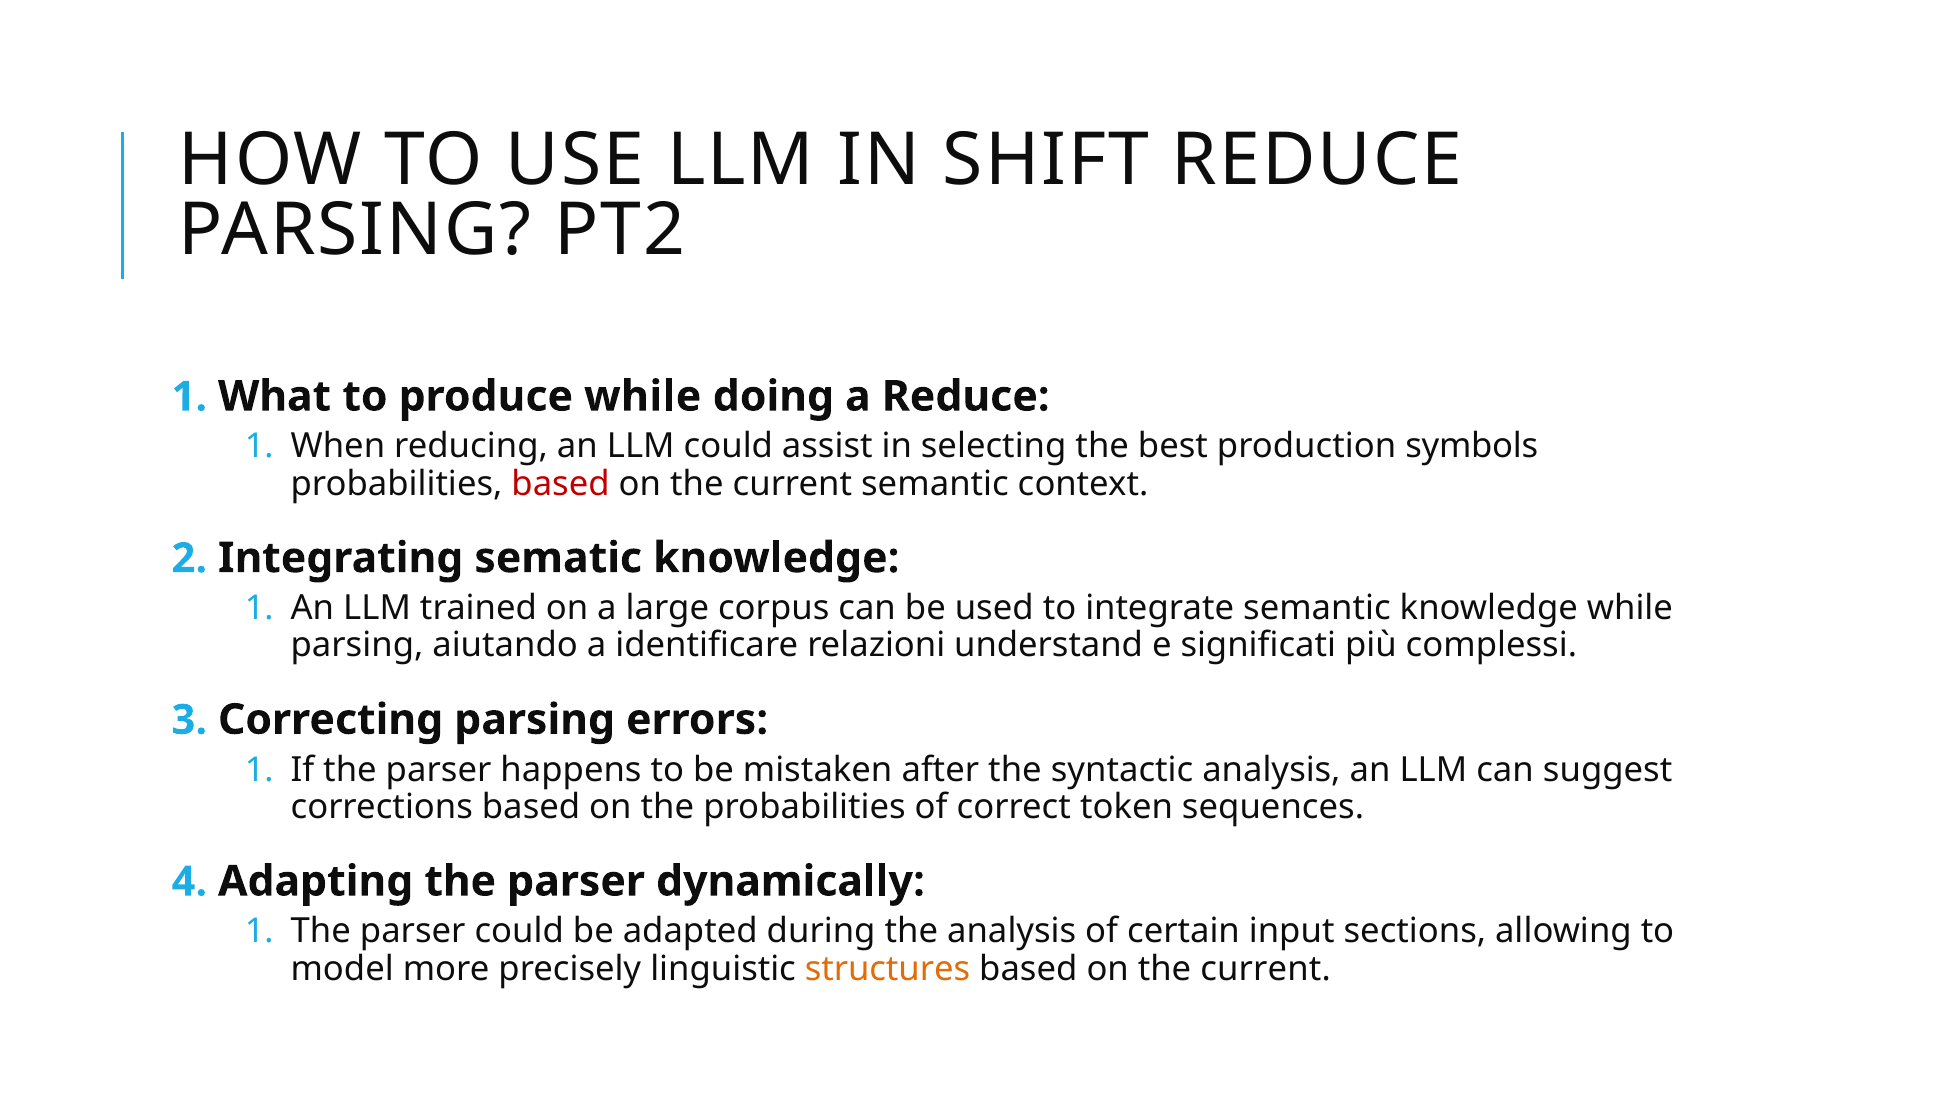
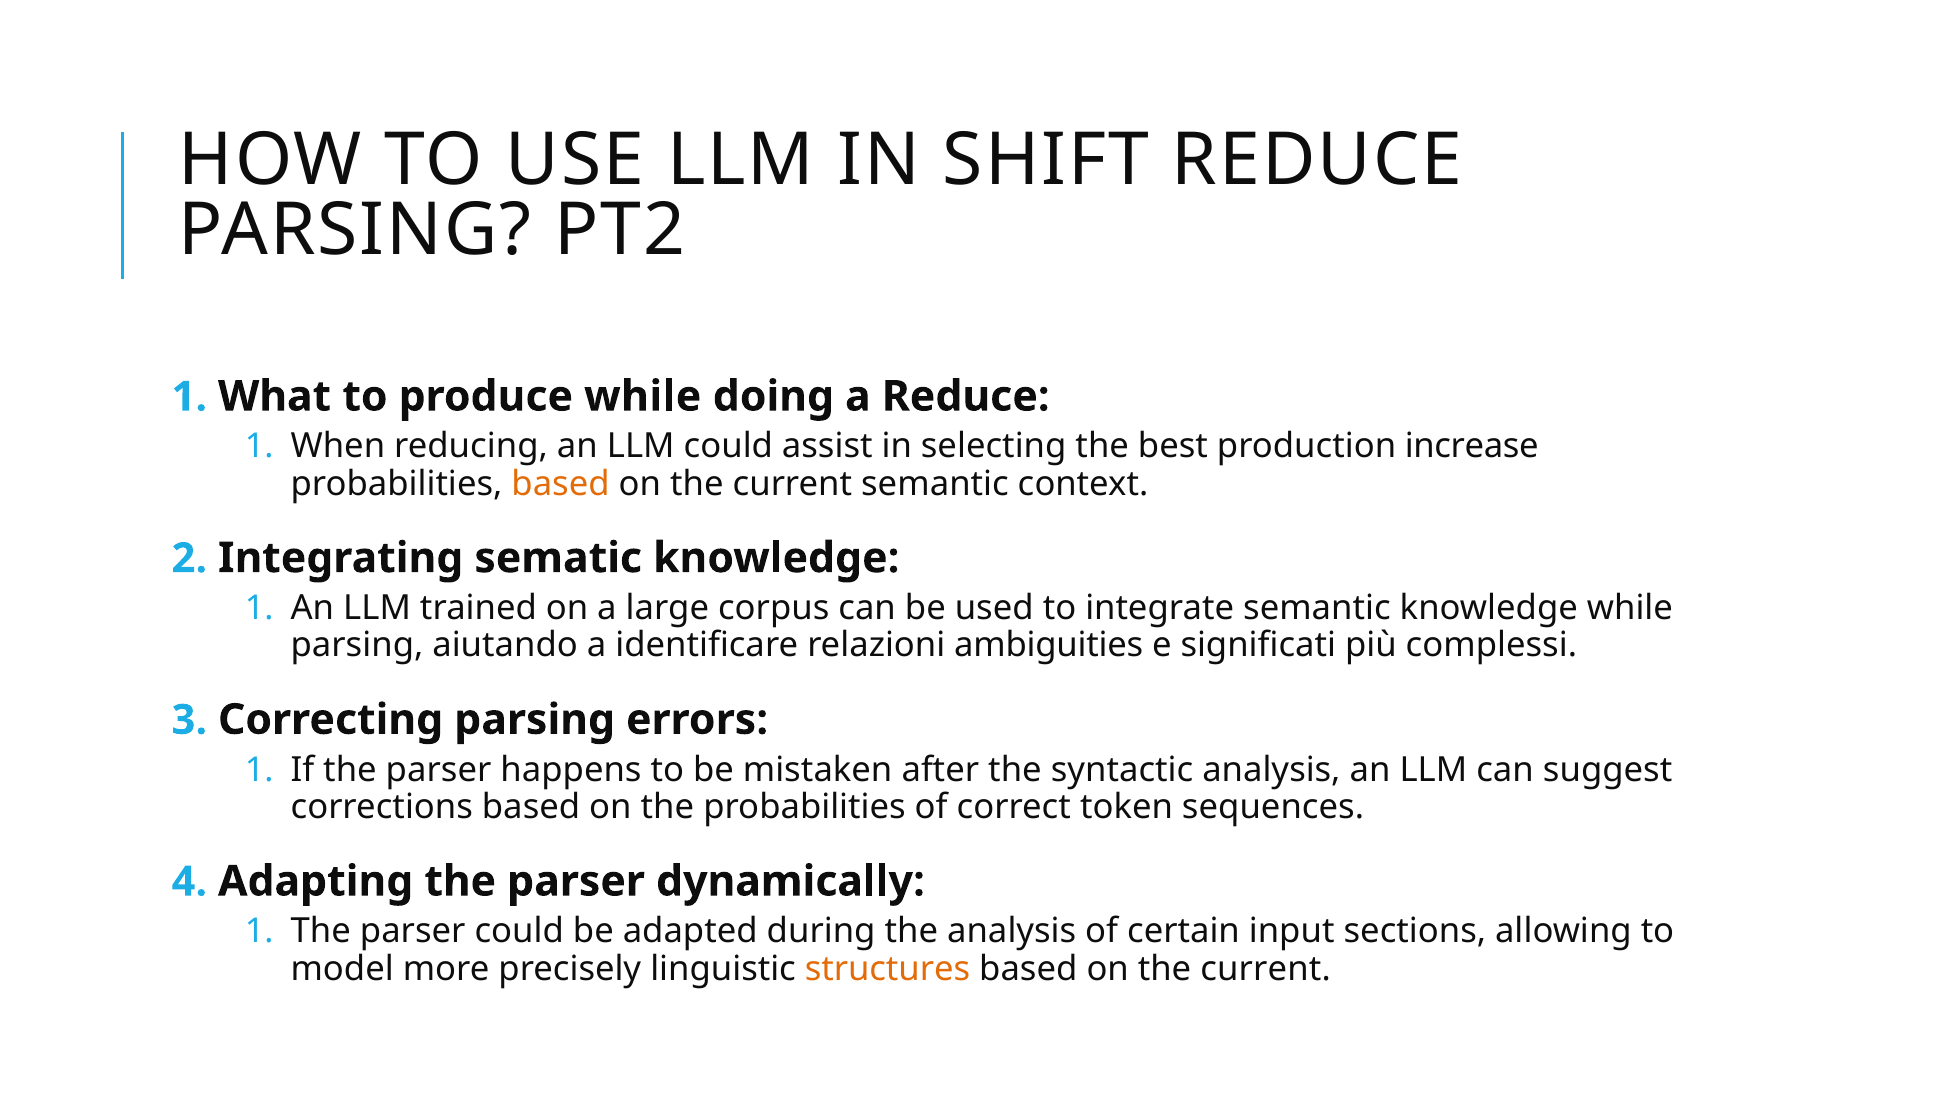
symbols: symbols -> increase
based at (561, 484) colour: red -> orange
understand: understand -> ambiguities
